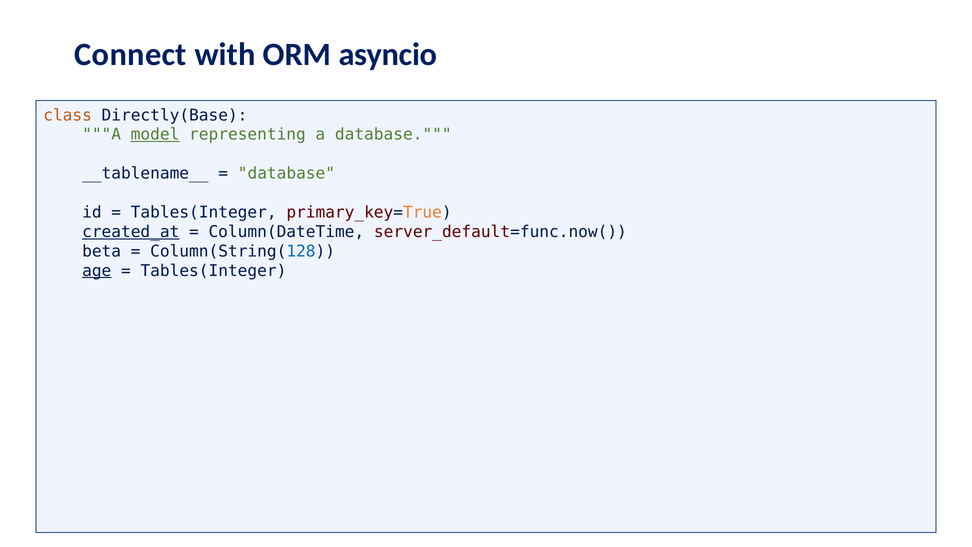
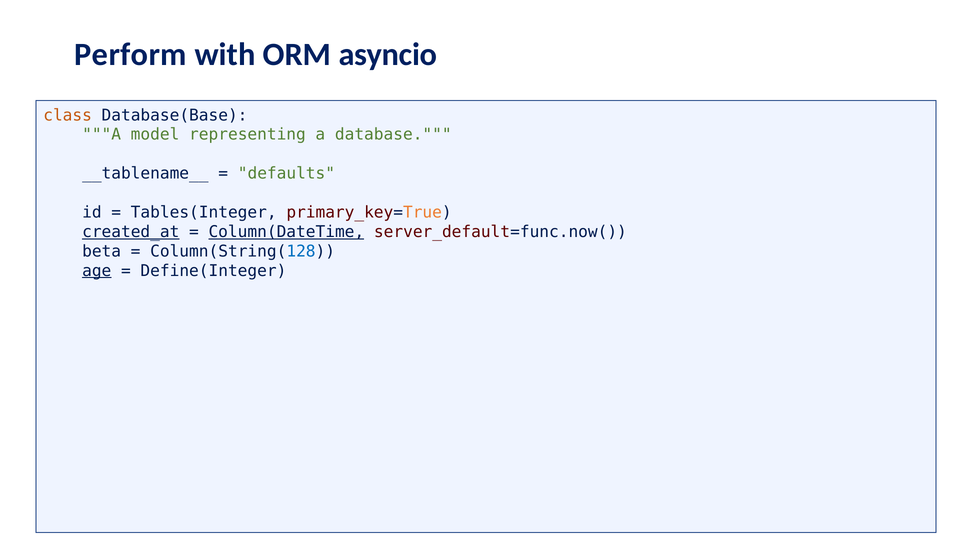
Connect: Connect -> Perform
Directly(Base: Directly(Base -> Database(Base
model underline: present -> none
database at (286, 173): database -> defaults
Column(DateTime underline: none -> present
Tables(Integer at (213, 271): Tables(Integer -> Define(Integer
